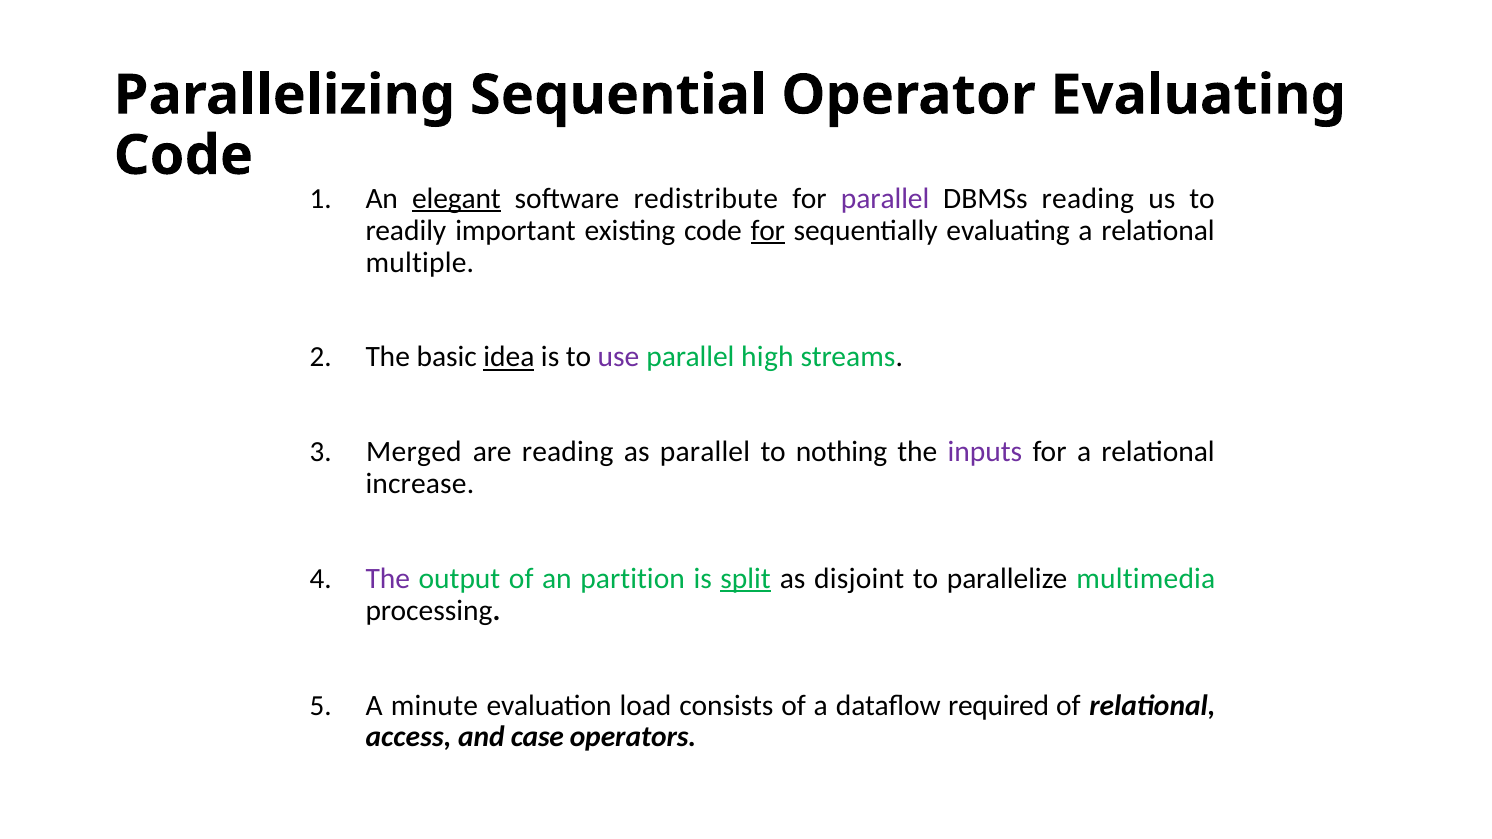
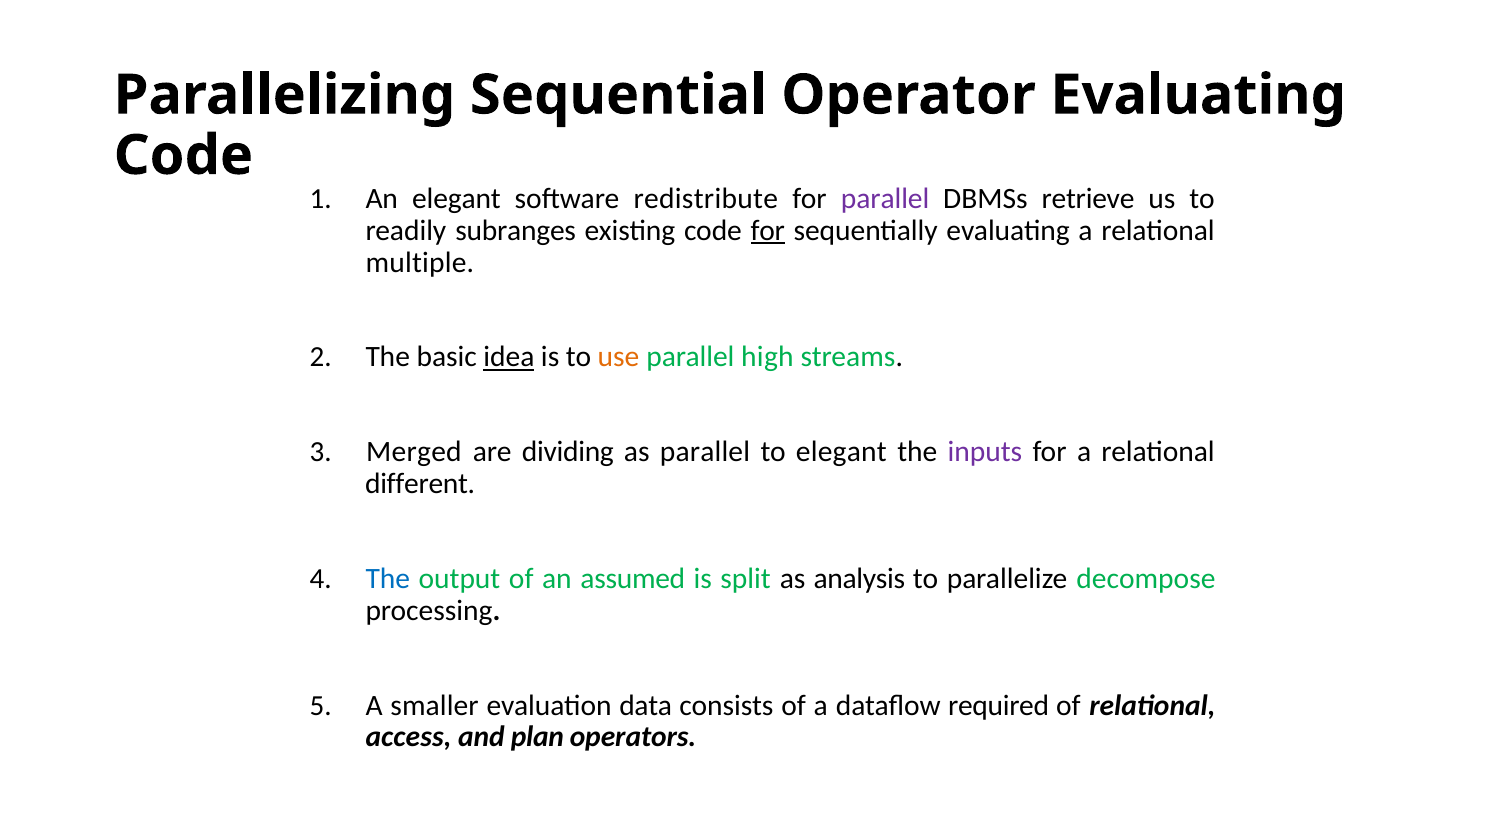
elegant at (456, 199) underline: present -> none
DBMSs reading: reading -> retrieve
important: important -> subranges
use colour: purple -> orange
are reading: reading -> dividing
to nothing: nothing -> elegant
increase: increase -> different
The at (388, 579) colour: purple -> blue
partition: partition -> assumed
split underline: present -> none
disjoint: disjoint -> analysis
multimedia: multimedia -> decompose
minute: minute -> smaller
load: load -> data
case: case -> plan
